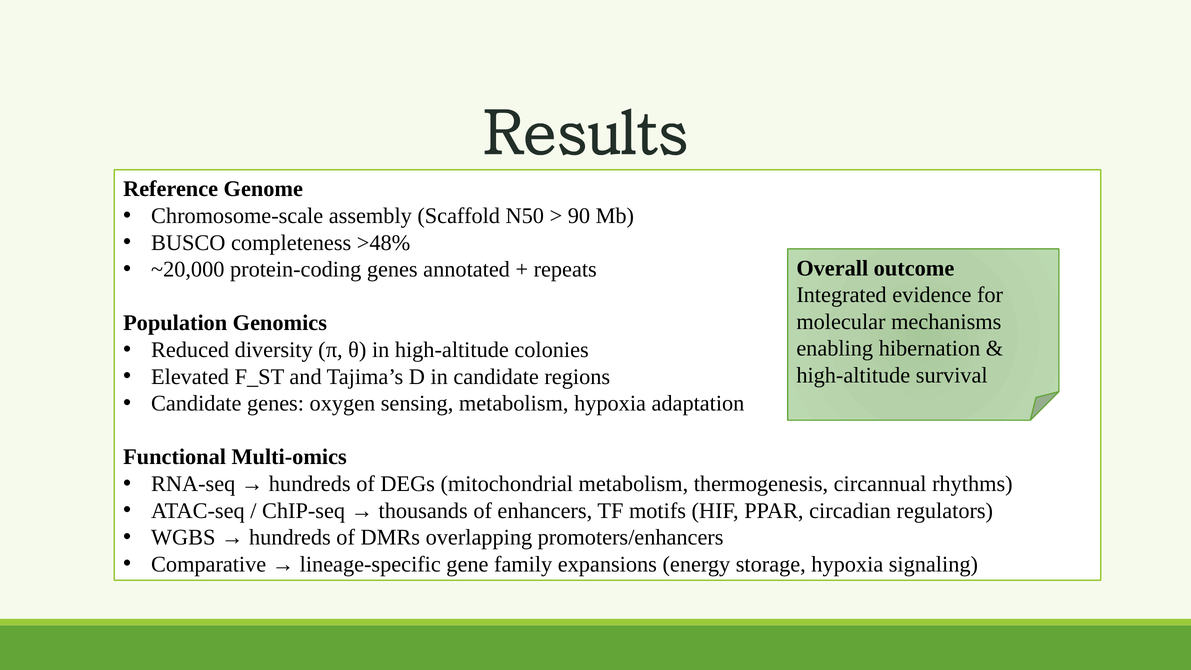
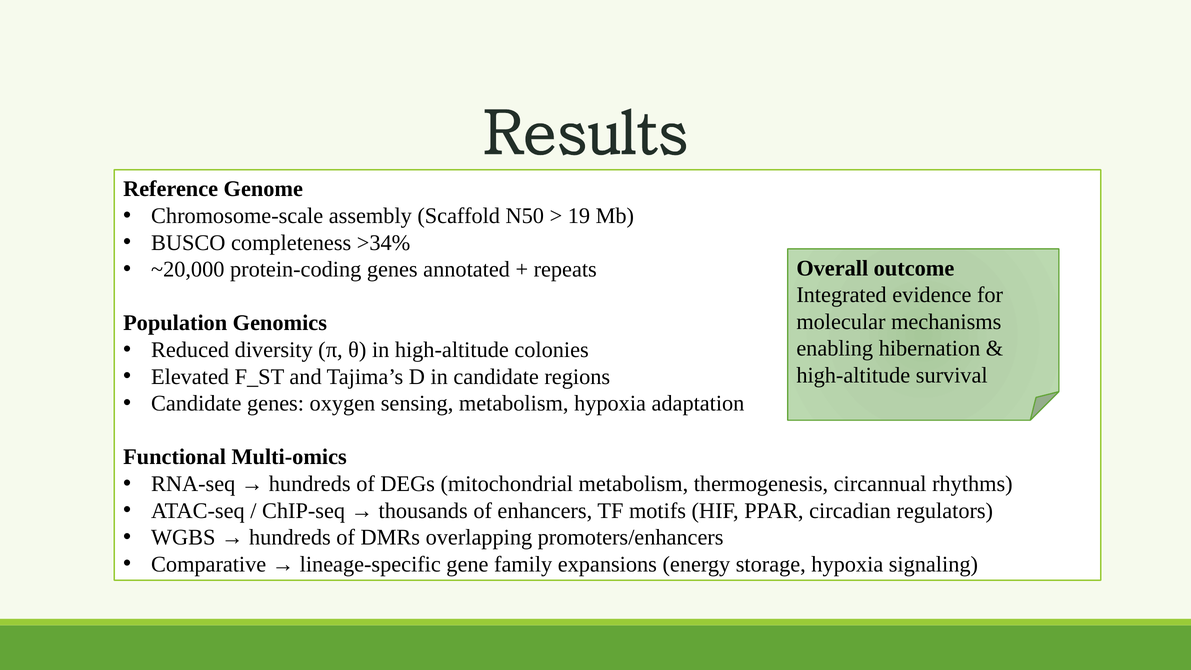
90: 90 -> 19
>48%: >48% -> >34%
